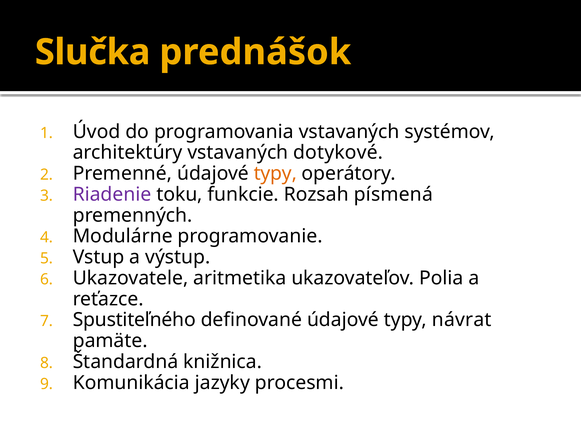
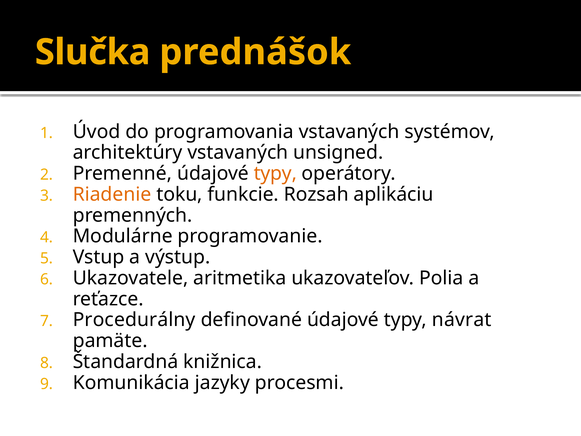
dotykové: dotykové -> unsigned
Riadenie colour: purple -> orange
písmená: písmená -> aplikáciu
Spustiteľného: Spustiteľného -> Procedurálny
